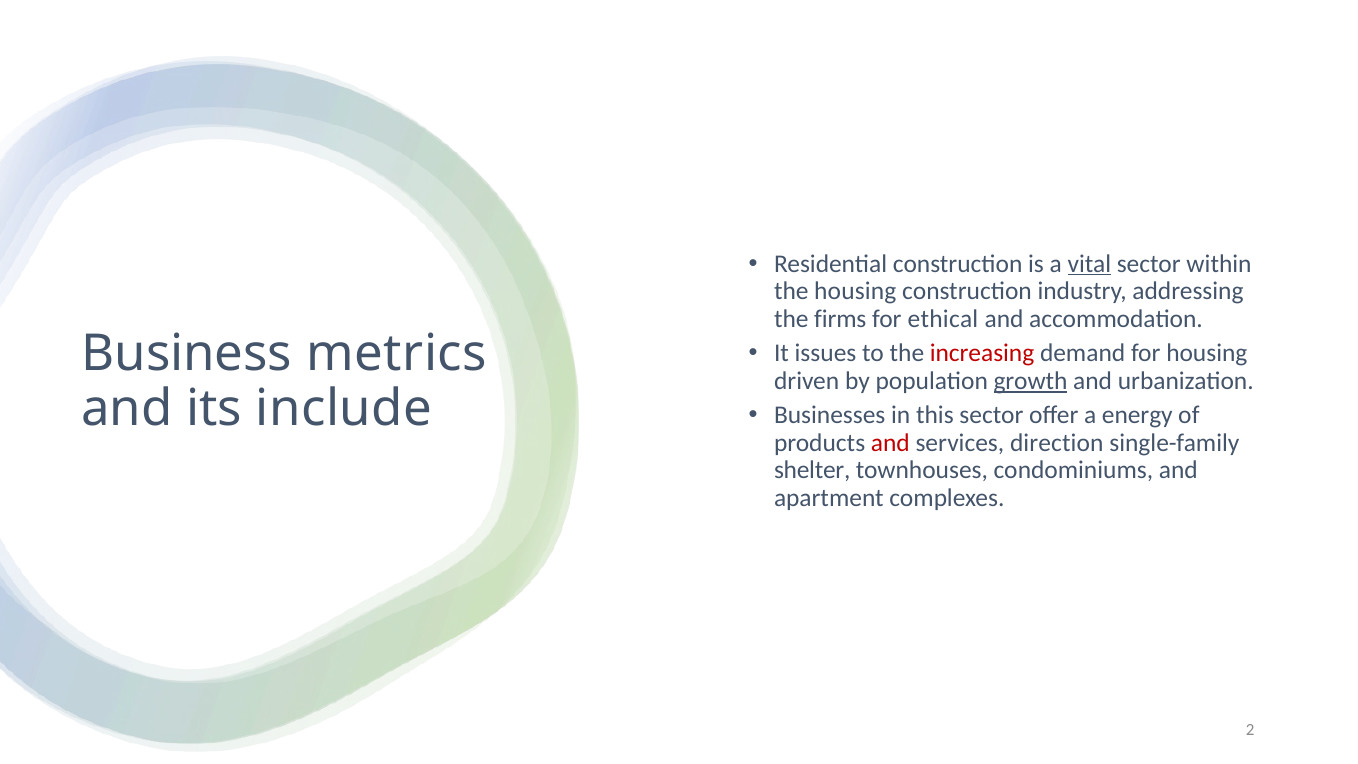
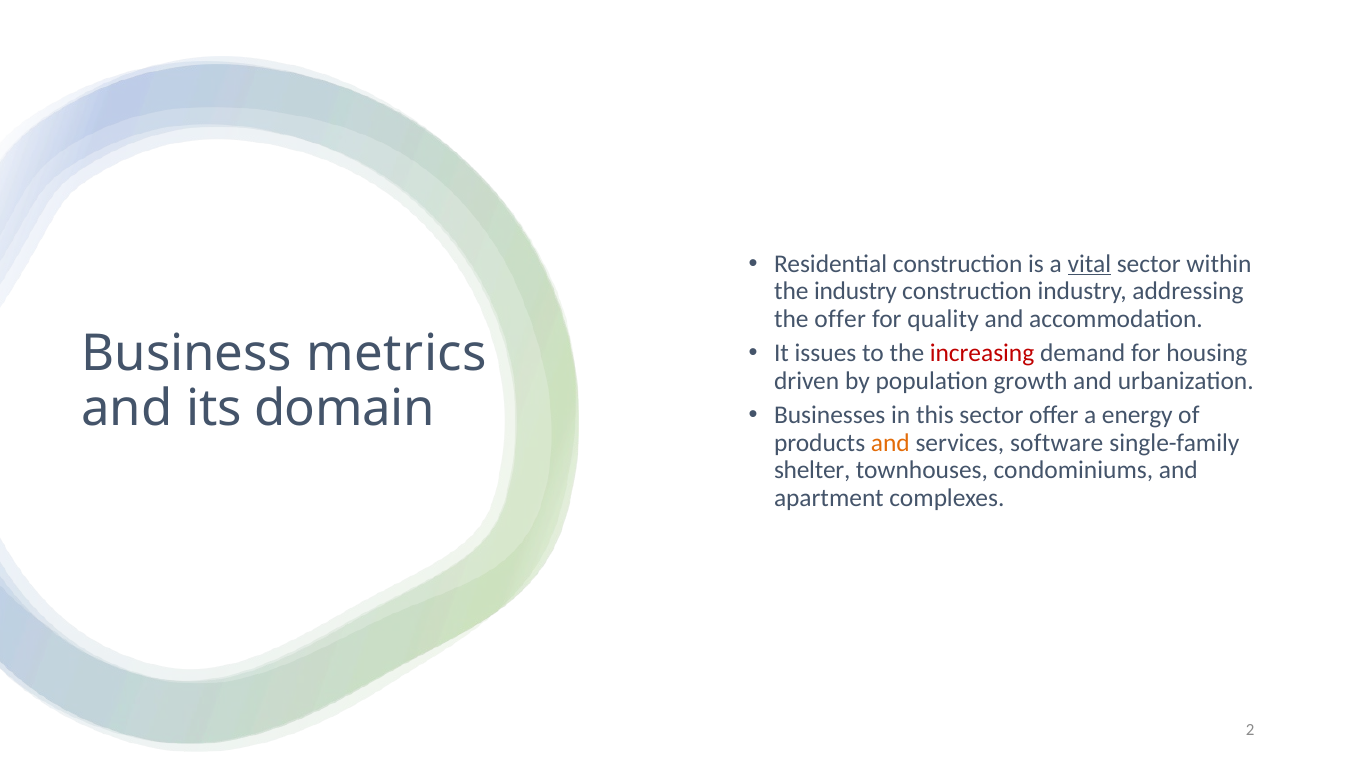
the housing: housing -> industry
the firms: firms -> offer
ethical: ethical -> quality
growth underline: present -> none
include: include -> domain
and at (890, 443) colour: red -> orange
direction: direction -> software
